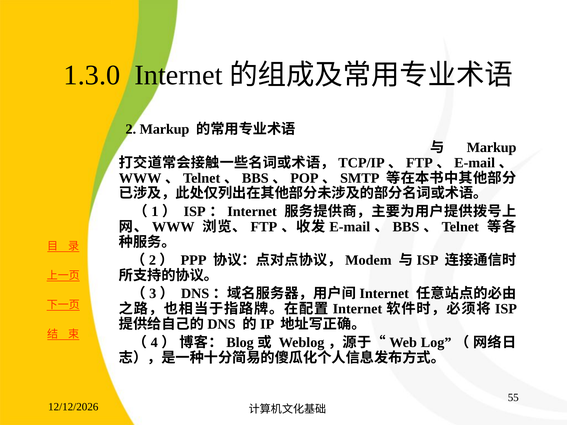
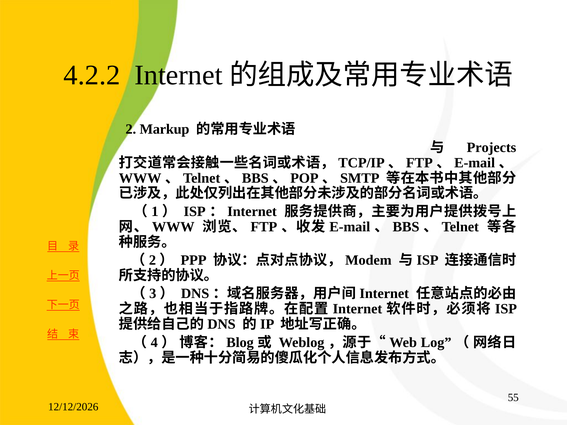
1.3.0: 1.3.0 -> 4.2.2
Markup at (492, 147): Markup -> Projects
